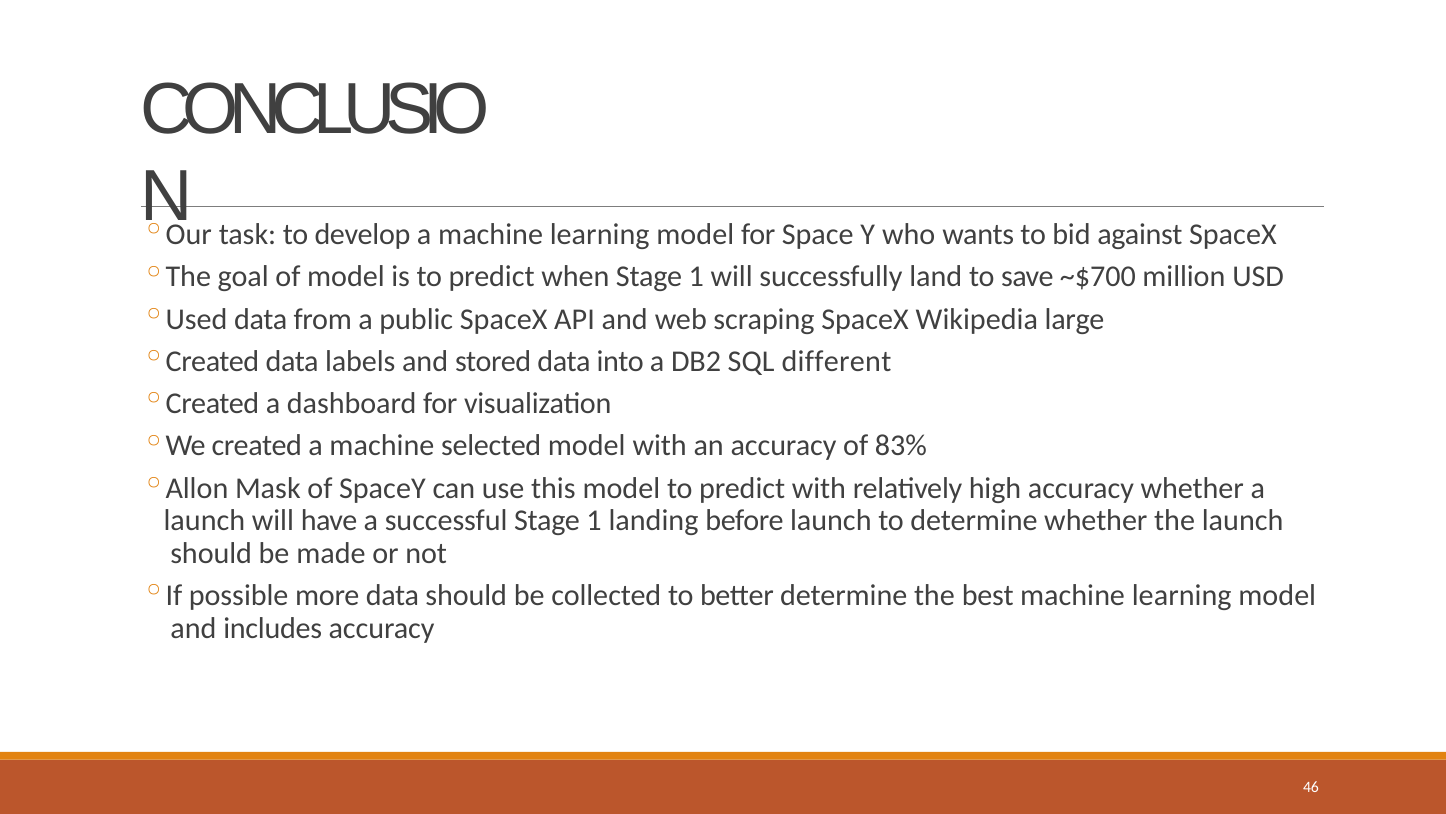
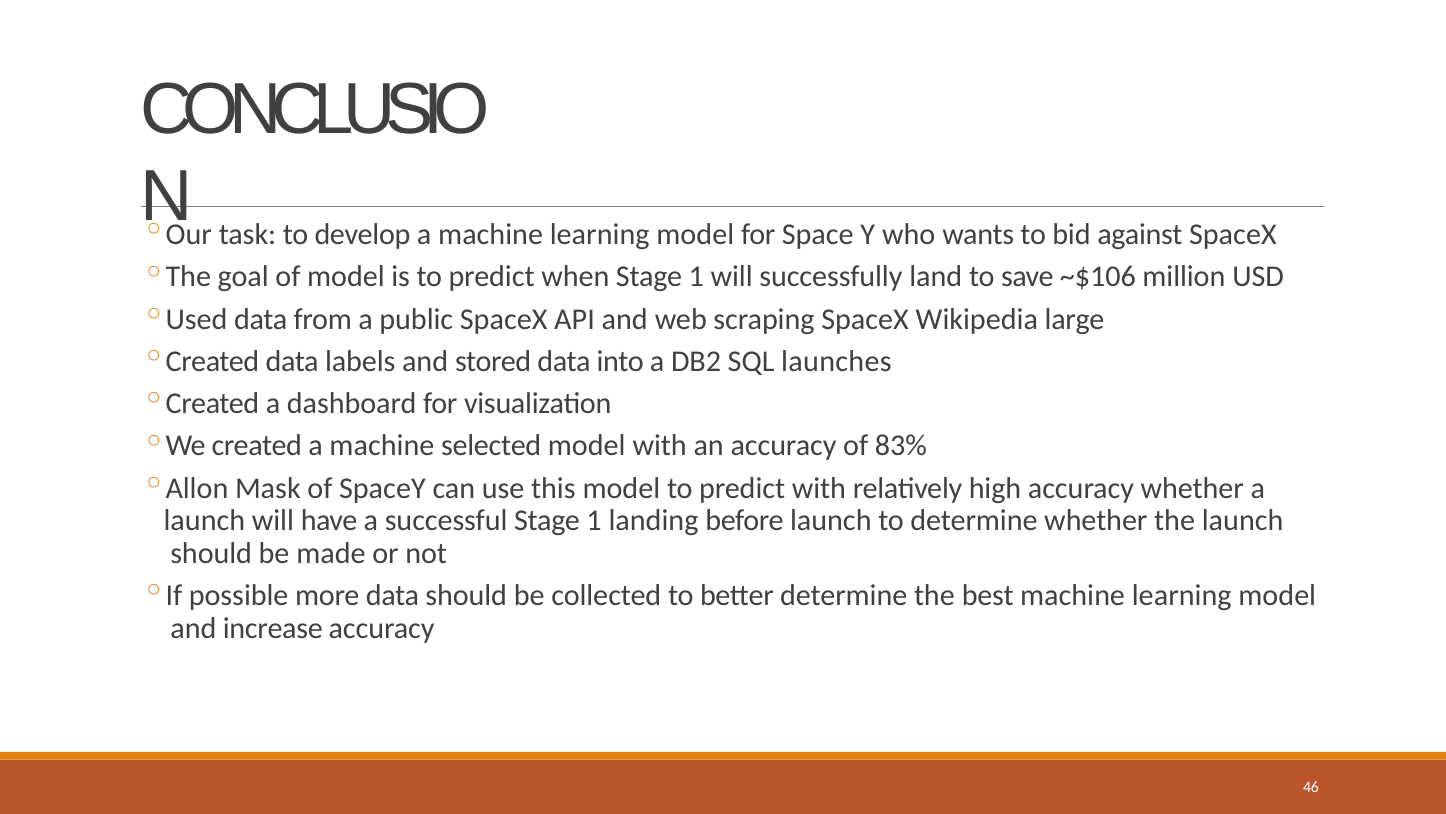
~$700: ~$700 -> ~$106
different: different -> launches
includes: includes -> increase
